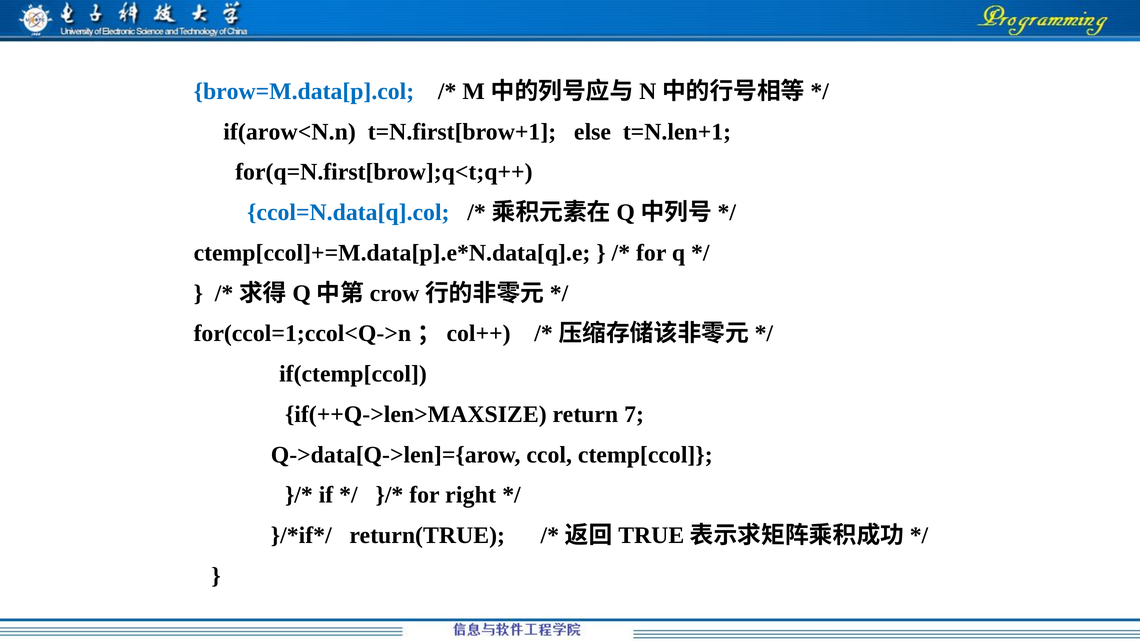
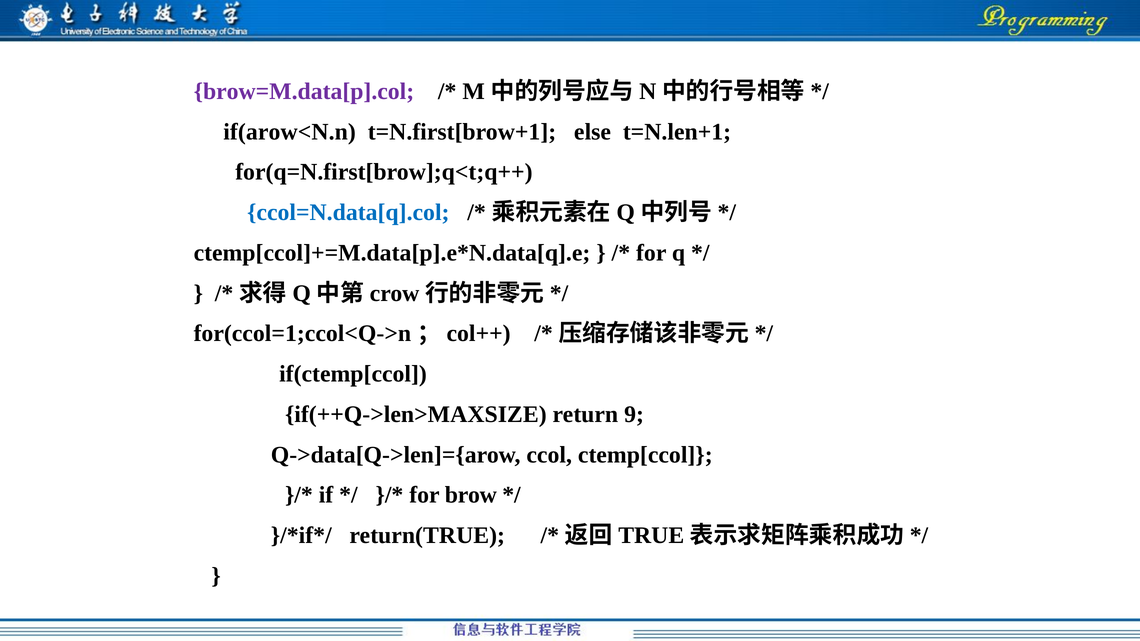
brow=M.data[p].col colour: blue -> purple
7: 7 -> 9
right: right -> brow
